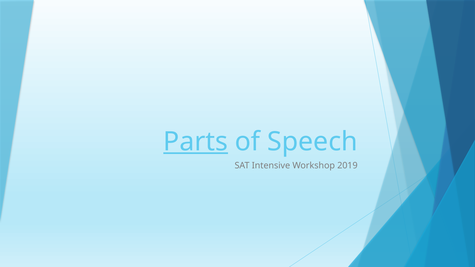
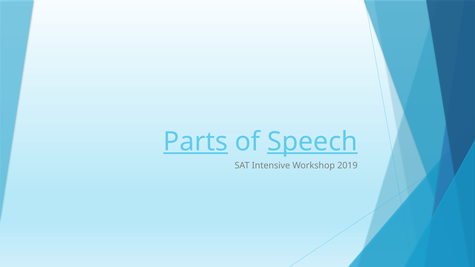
Speech underline: none -> present
